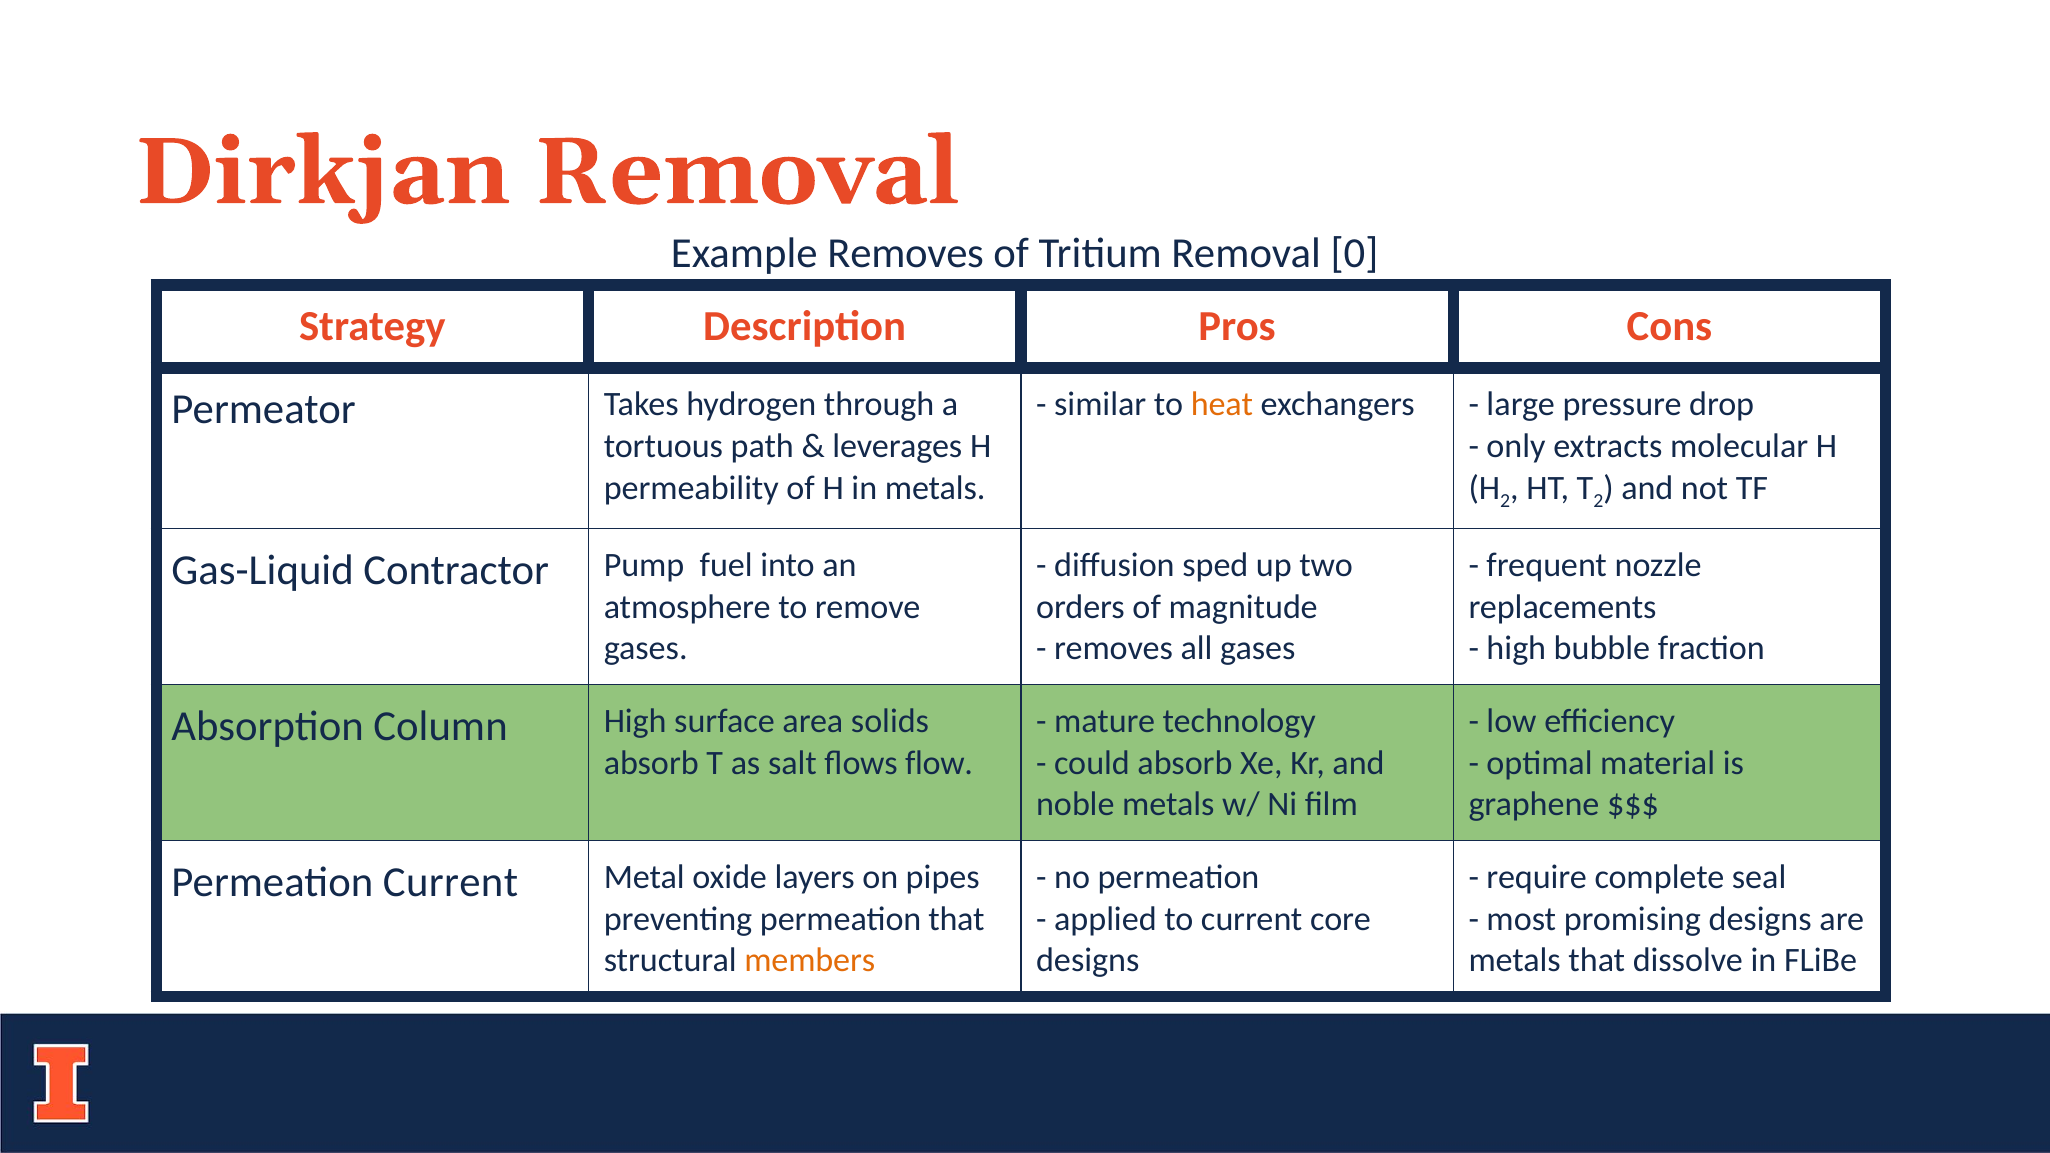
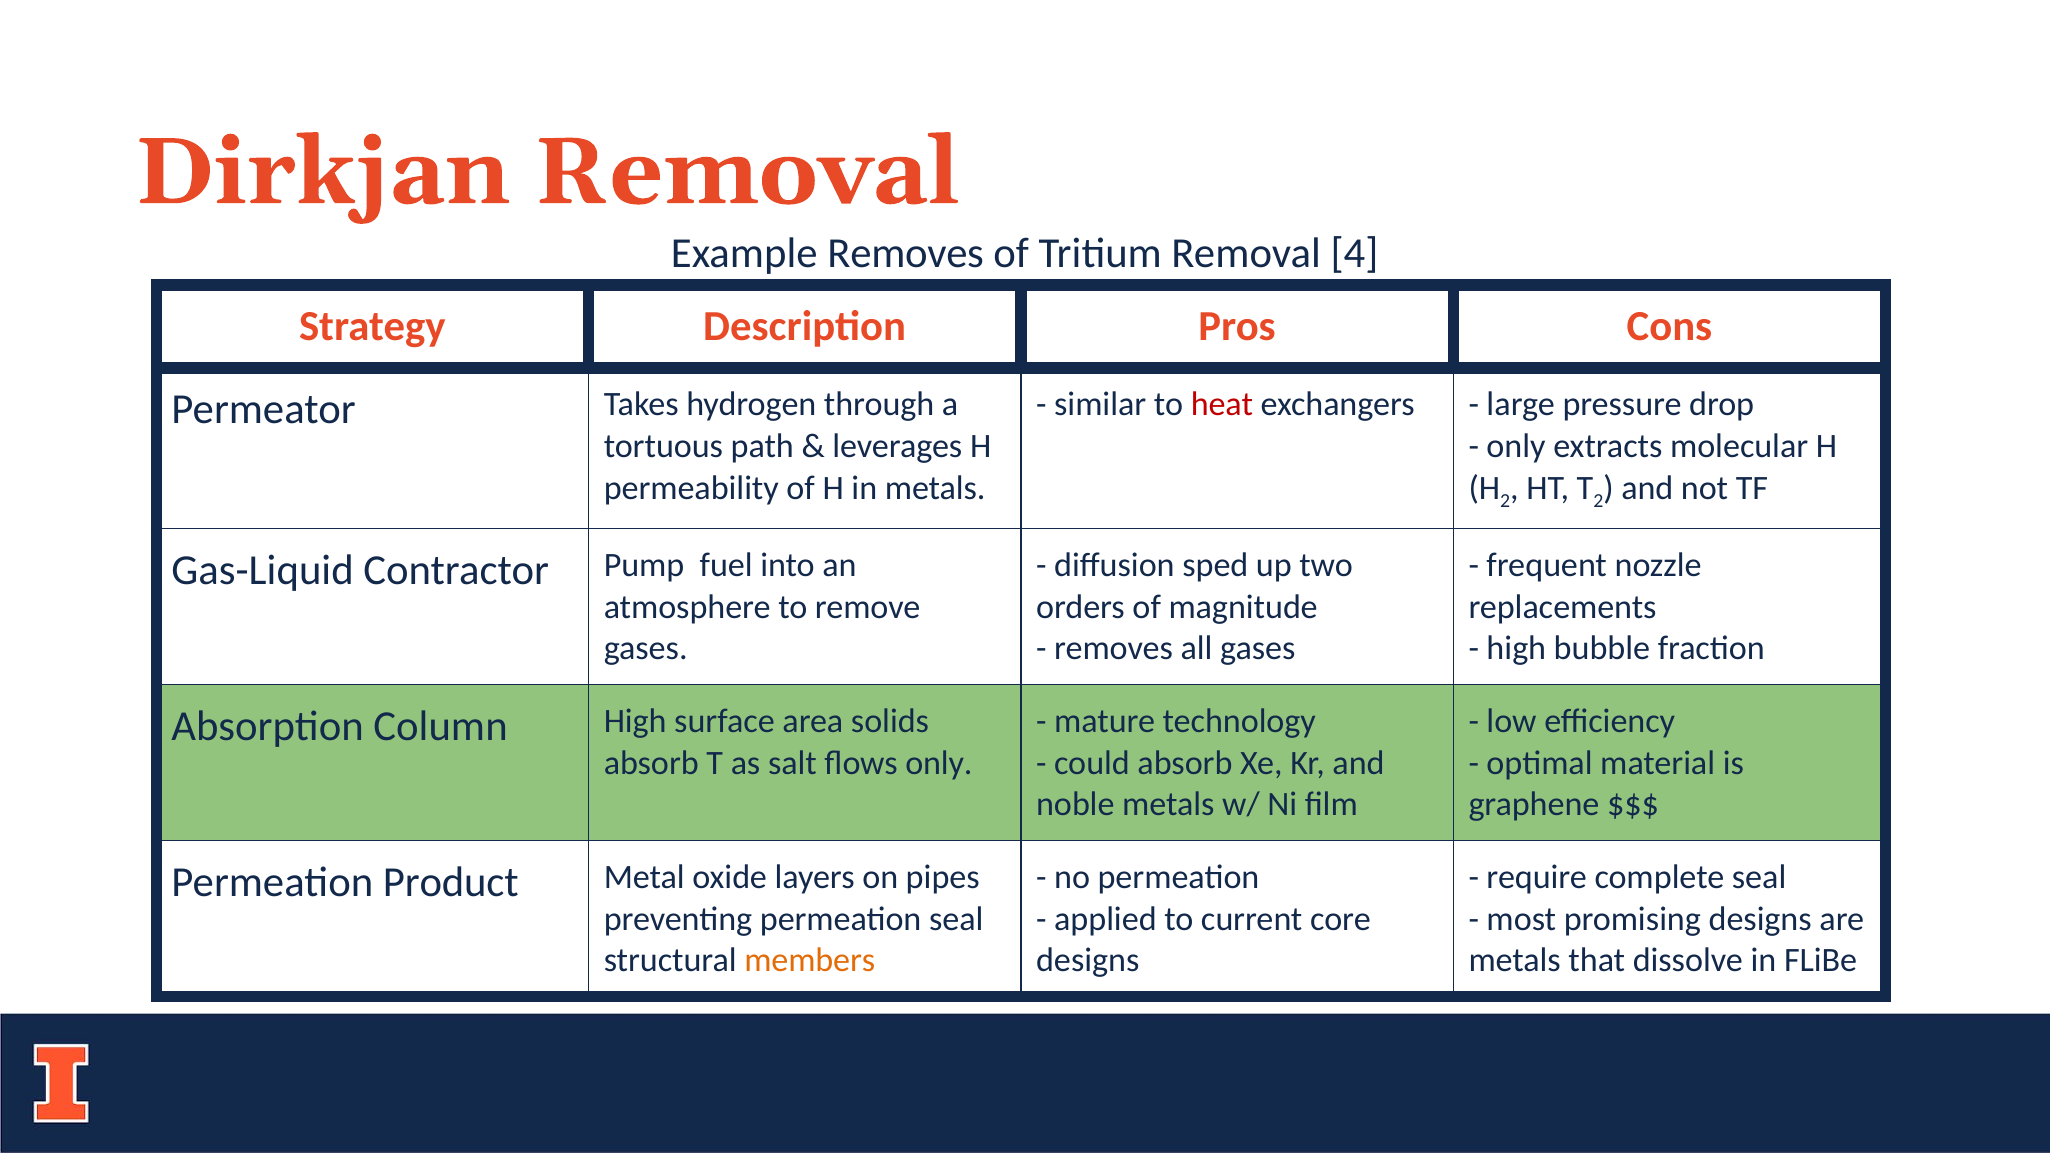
0: 0 -> 4
heat colour: orange -> red
flows flow: flow -> only
Permeation Current: Current -> Product
permeation that: that -> seal
